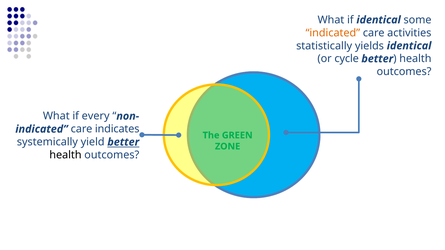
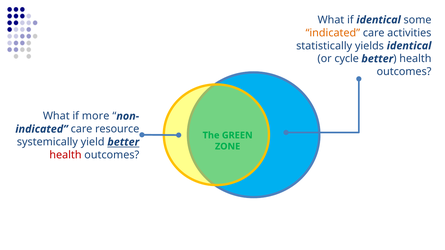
every: every -> more
indicates: indicates -> resource
health at (65, 155) colour: black -> red
